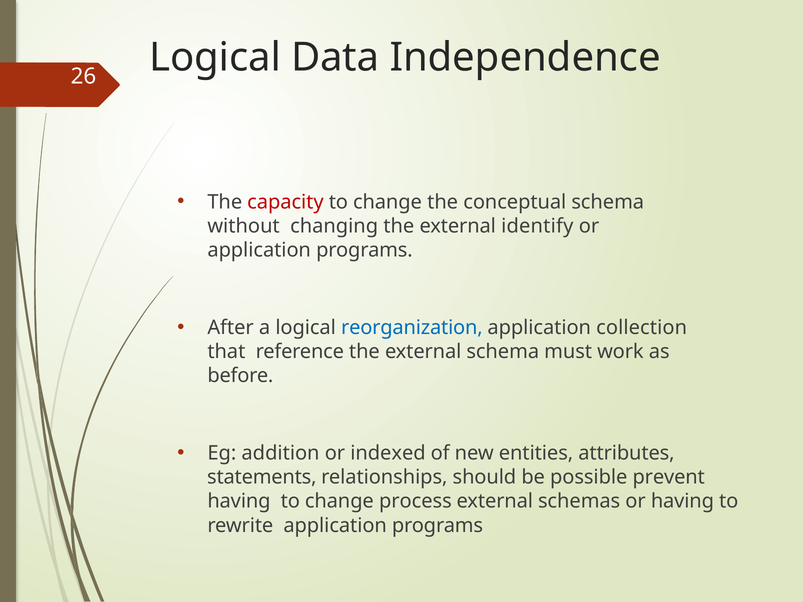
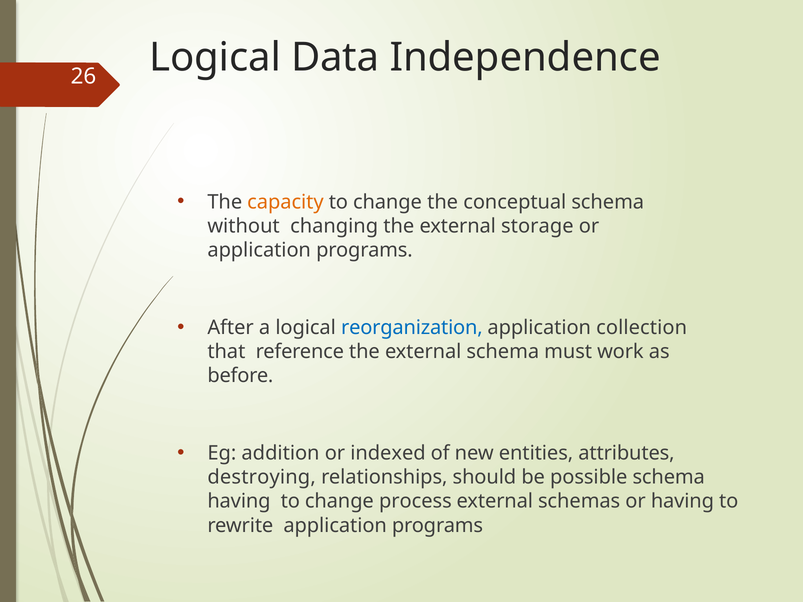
capacity colour: red -> orange
identify: identify -> storage
statements: statements -> destroying
possible prevent: prevent -> schema
